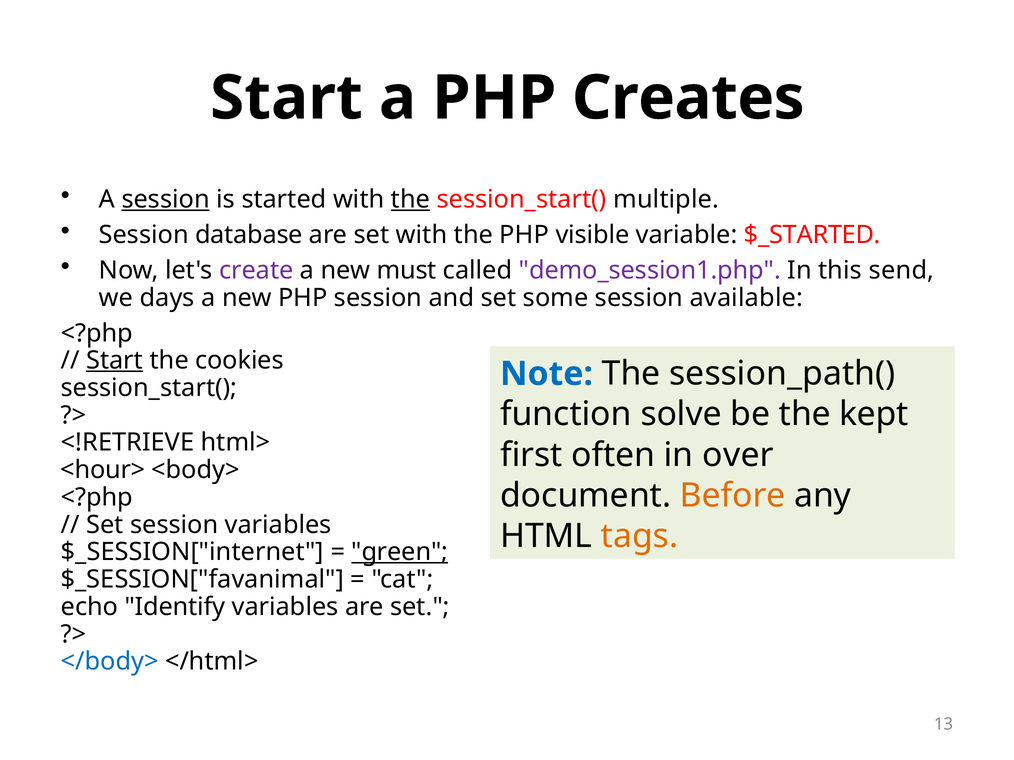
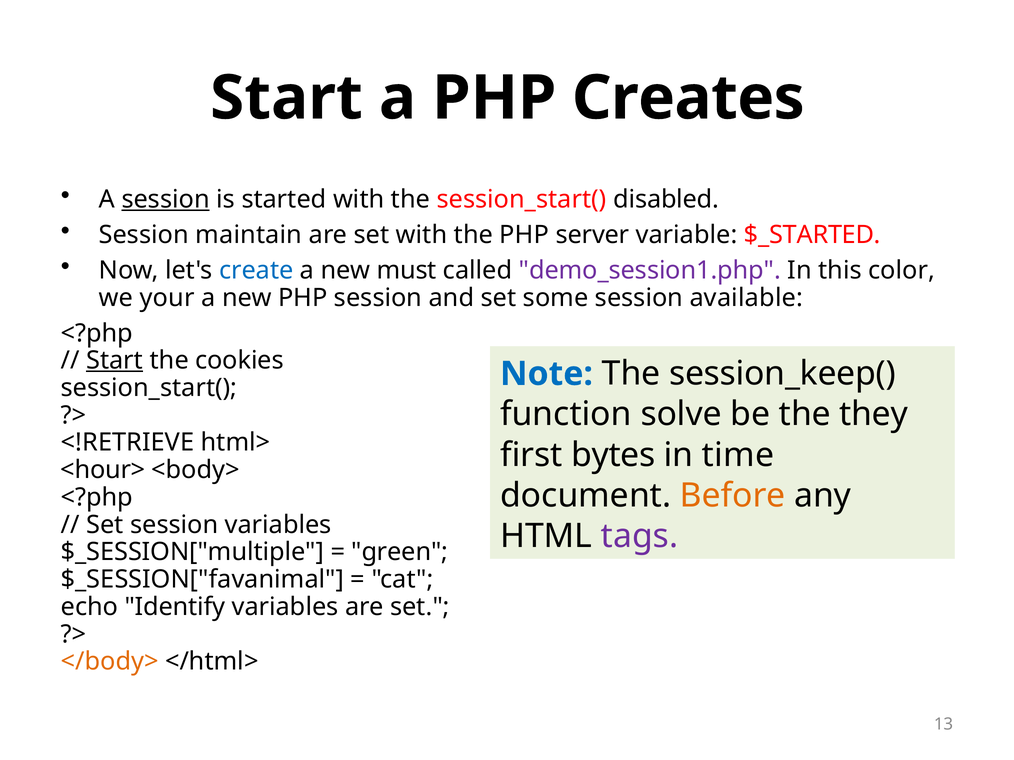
the at (411, 200) underline: present -> none
multiple: multiple -> disabled
database: database -> maintain
visible: visible -> server
create colour: purple -> blue
send: send -> color
days: days -> your
session_path(: session_path( -> session_keep(
kept: kept -> they
often: often -> bytes
over: over -> time
tags colour: orange -> purple
$_SESSION["internet: $_SESSION["internet -> $_SESSION["multiple
green underline: present -> none
</body> colour: blue -> orange
